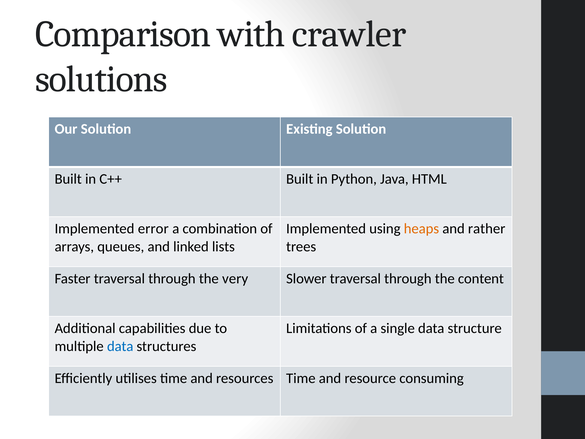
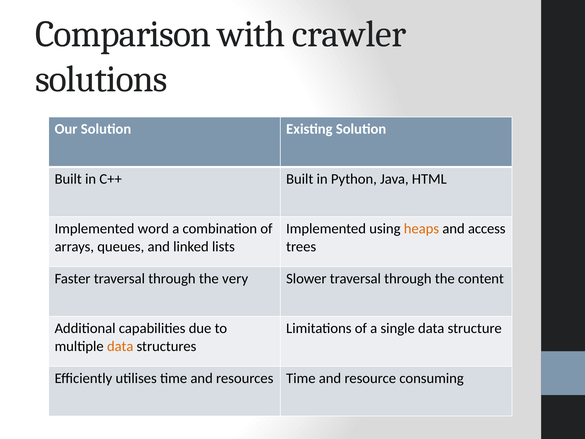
error: error -> word
rather: rather -> access
data at (120, 346) colour: blue -> orange
